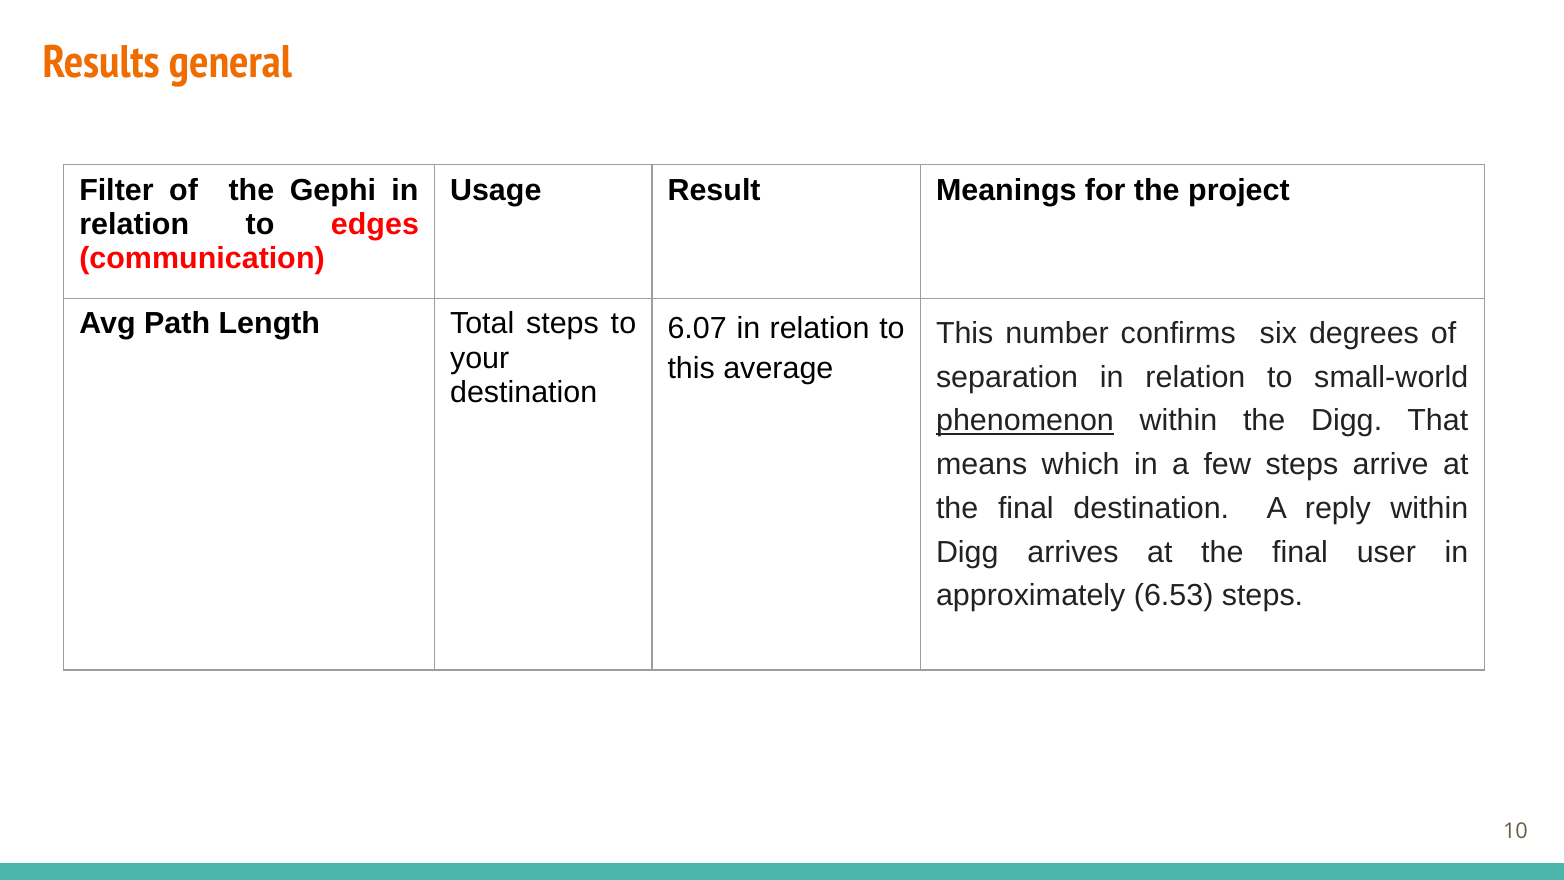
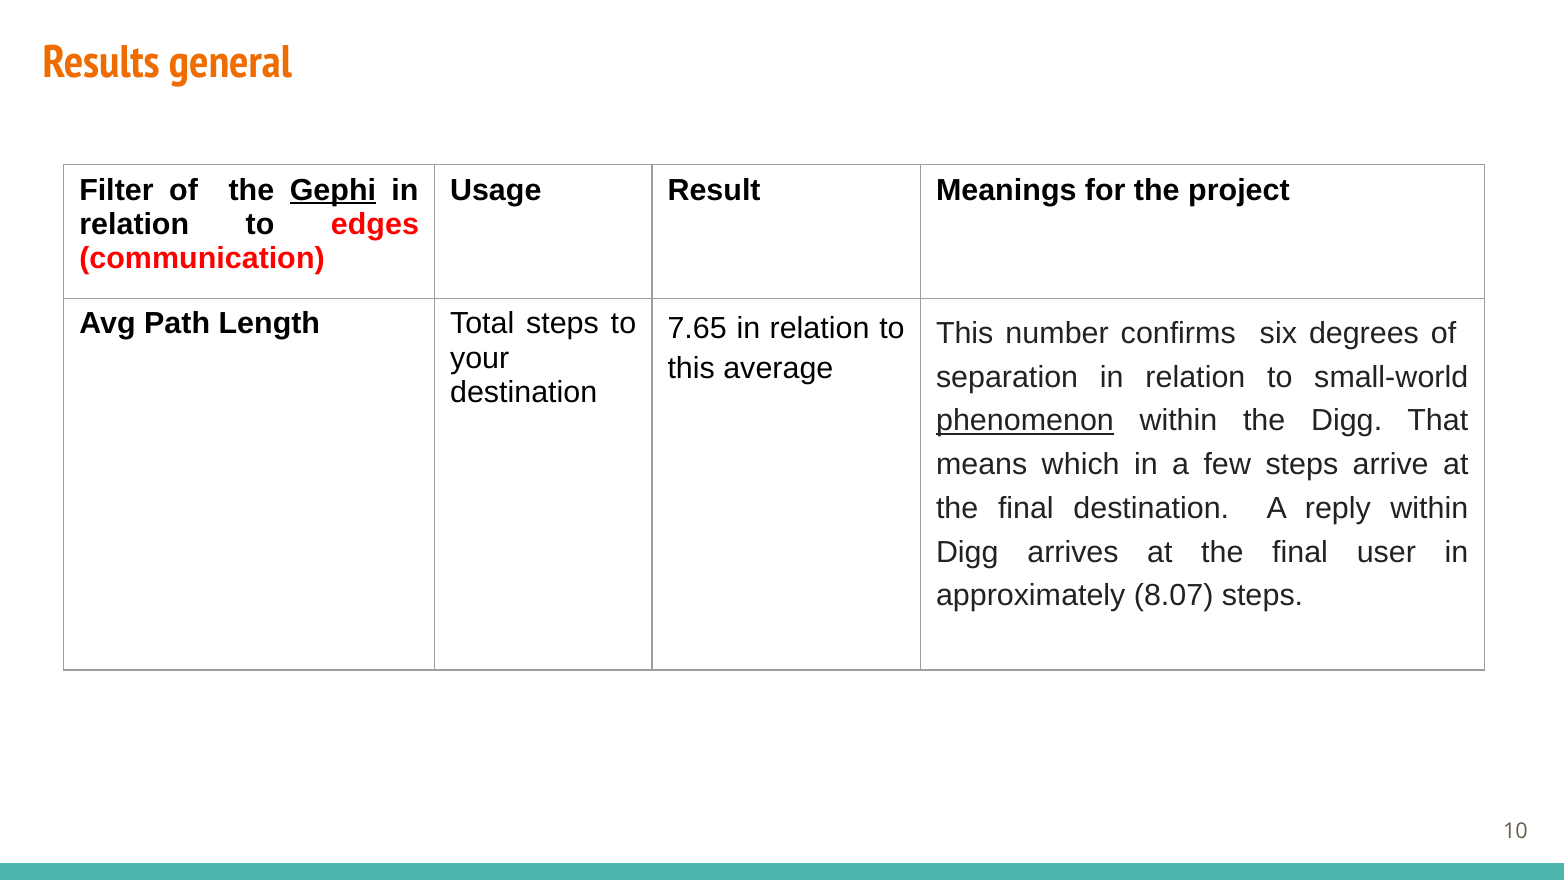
Gephi underline: none -> present
6.07: 6.07 -> 7.65
6.53: 6.53 -> 8.07
